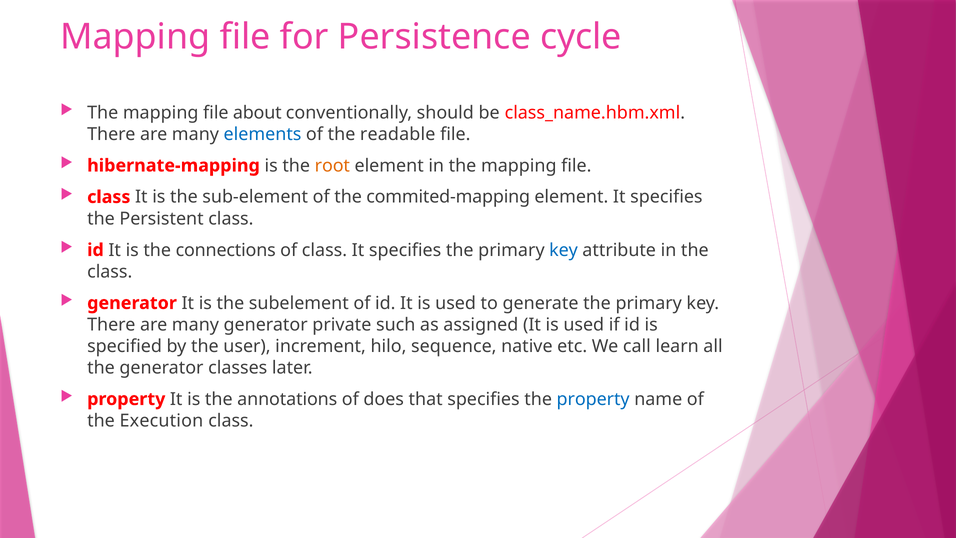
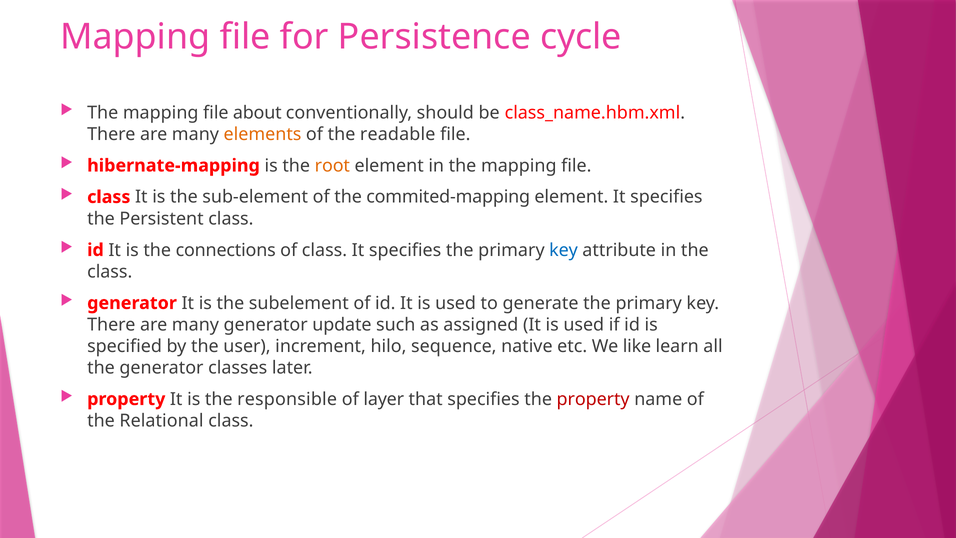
elements colour: blue -> orange
private: private -> update
call: call -> like
annotations: annotations -> responsible
does: does -> layer
property at (593, 399) colour: blue -> red
Execution: Execution -> Relational
